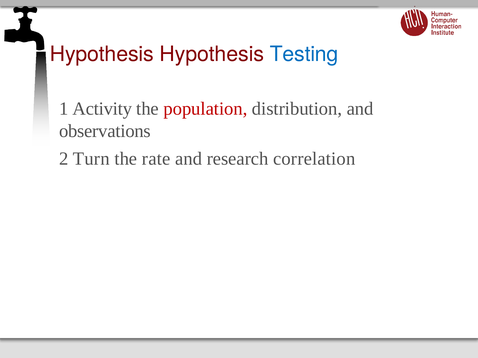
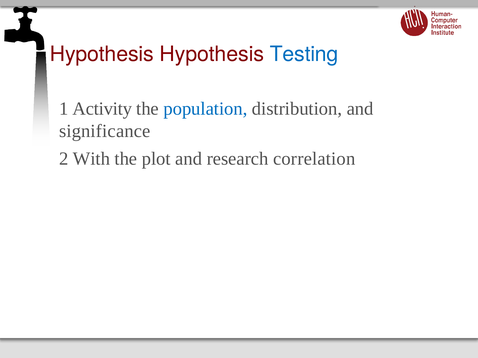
population colour: red -> blue
observations: observations -> significance
Turn: Turn -> With
rate: rate -> plot
